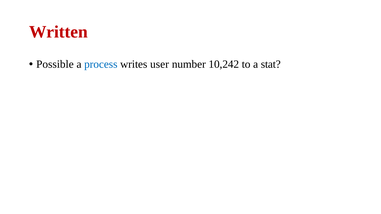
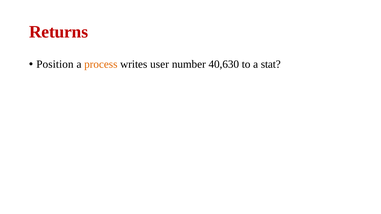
Written: Written -> Returns
Possible: Possible -> Position
process colour: blue -> orange
10,242: 10,242 -> 40,630
